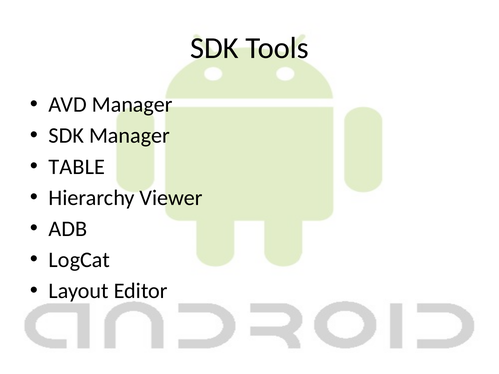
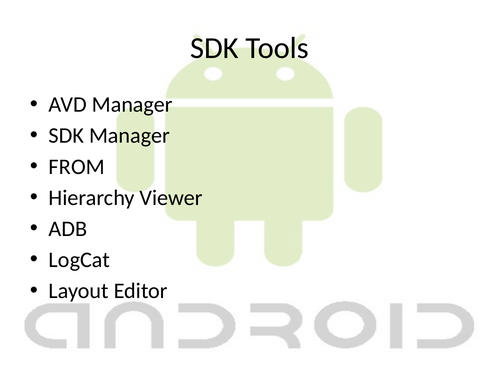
TABLE: TABLE -> FROM
